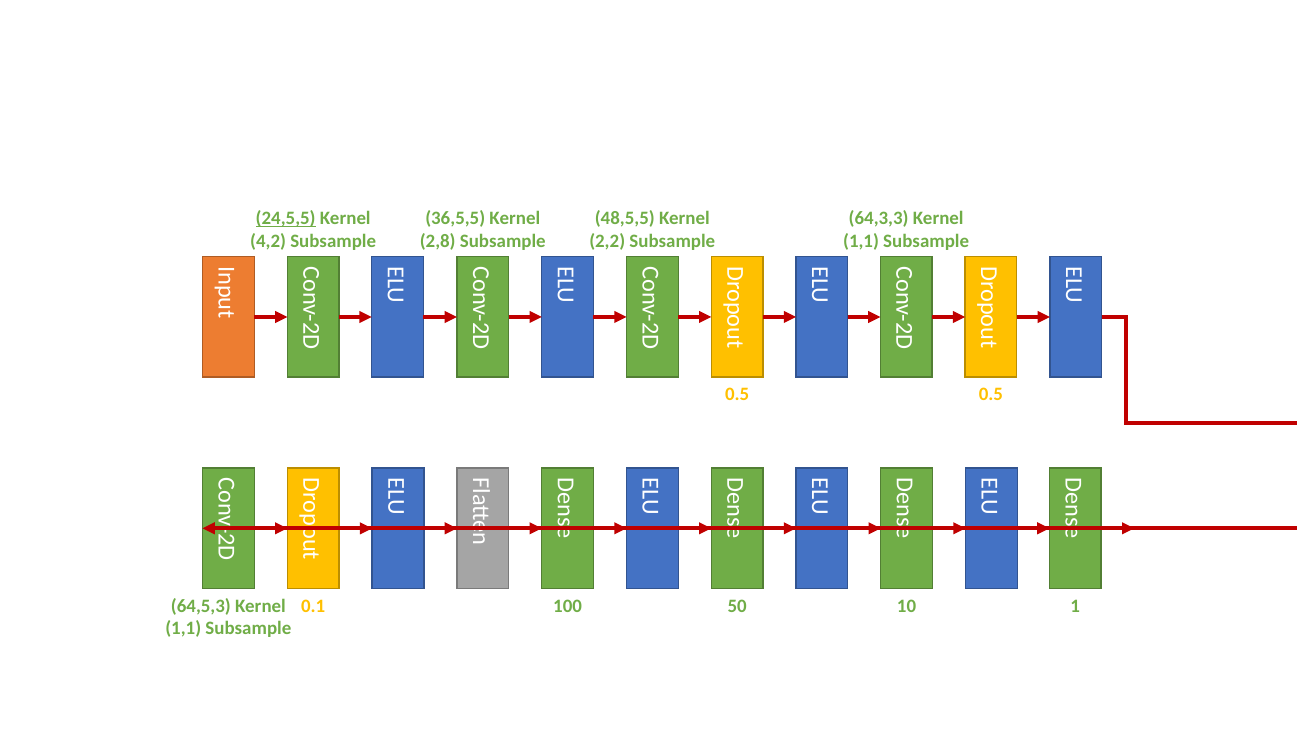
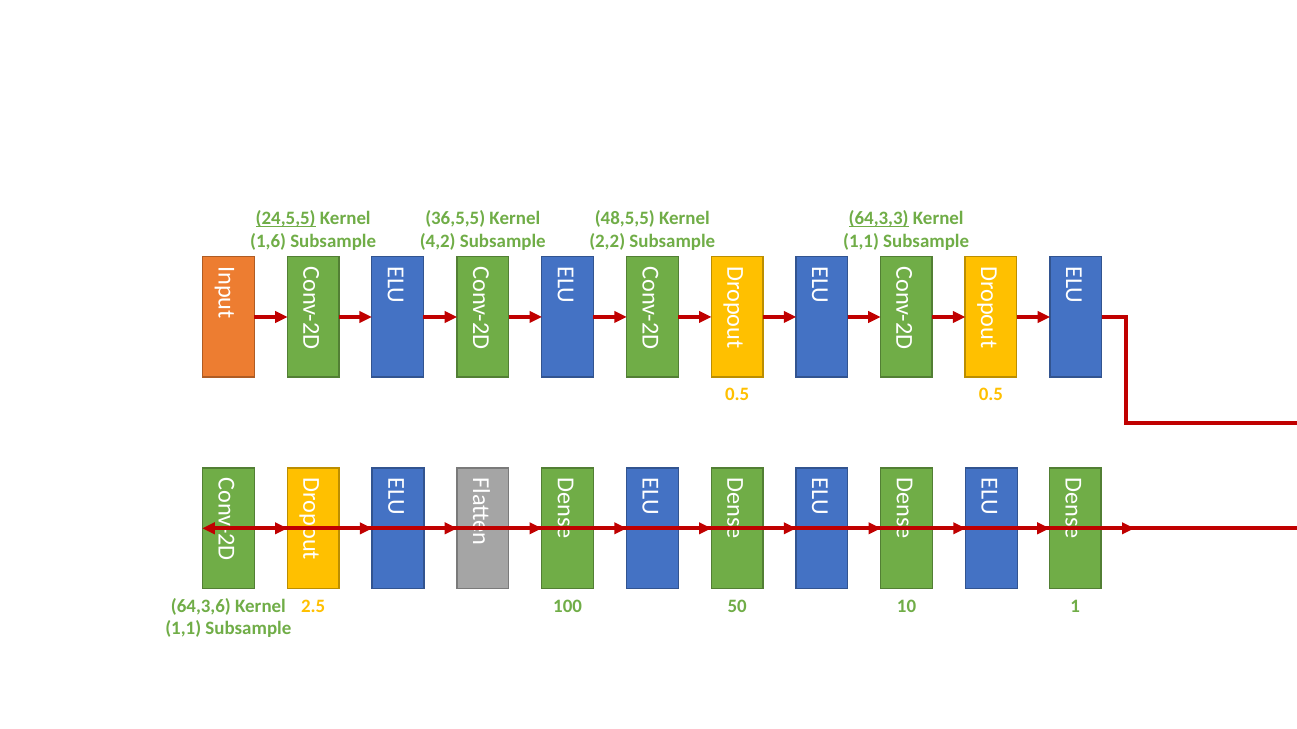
64,3,3 underline: none -> present
4,2: 4,2 -> 1,6
2,8: 2,8 -> 4,2
64,5,3: 64,5,3 -> 64,3,6
0.1: 0.1 -> 2.5
